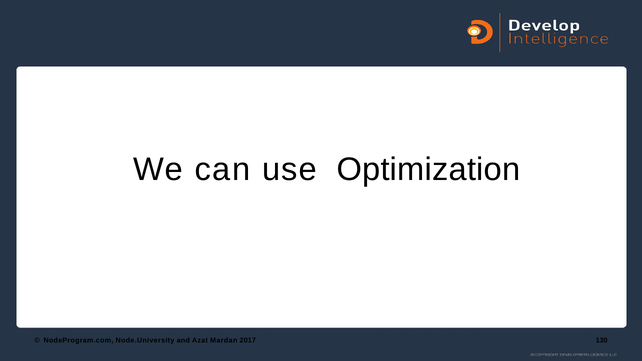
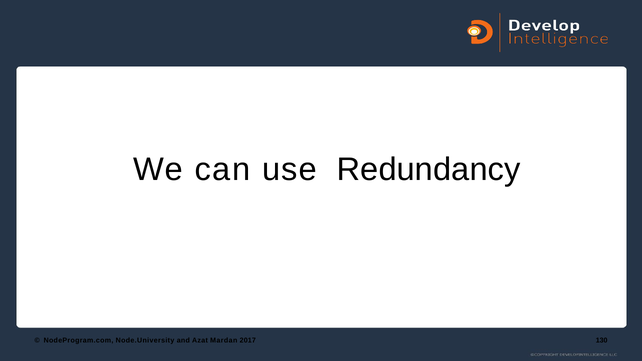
Optimization: Optimization -> Redundancy
